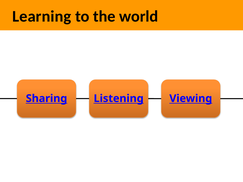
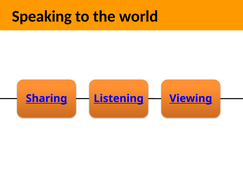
Learning: Learning -> Speaking
